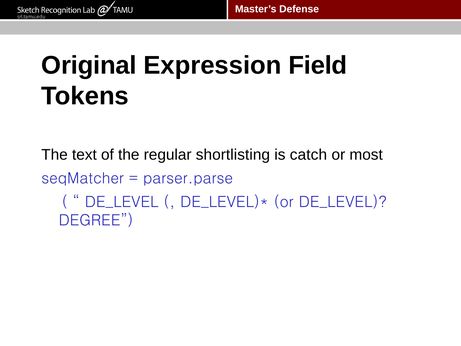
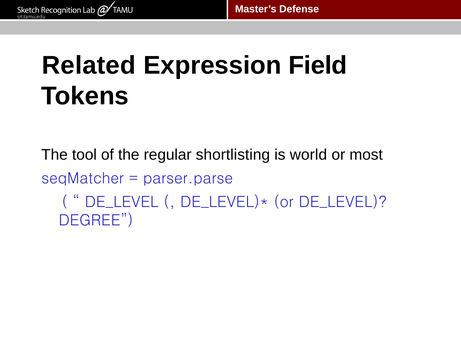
Original: Original -> Related
text: text -> tool
catch: catch -> world
